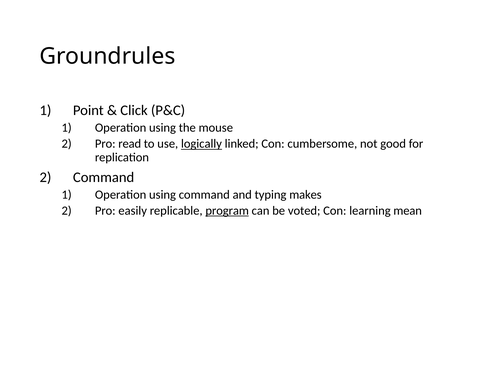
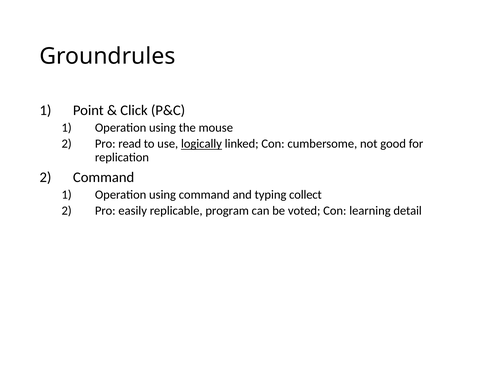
makes: makes -> collect
program underline: present -> none
mean: mean -> detail
